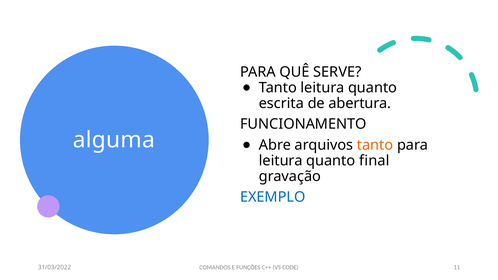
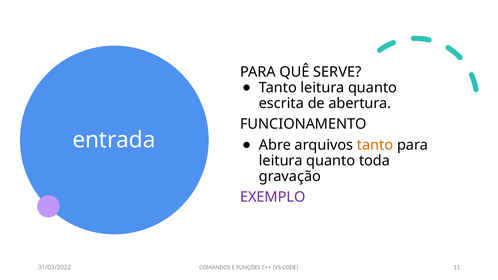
alguma: alguma -> entrada
final: final -> toda
EXEMPLO colour: blue -> purple
